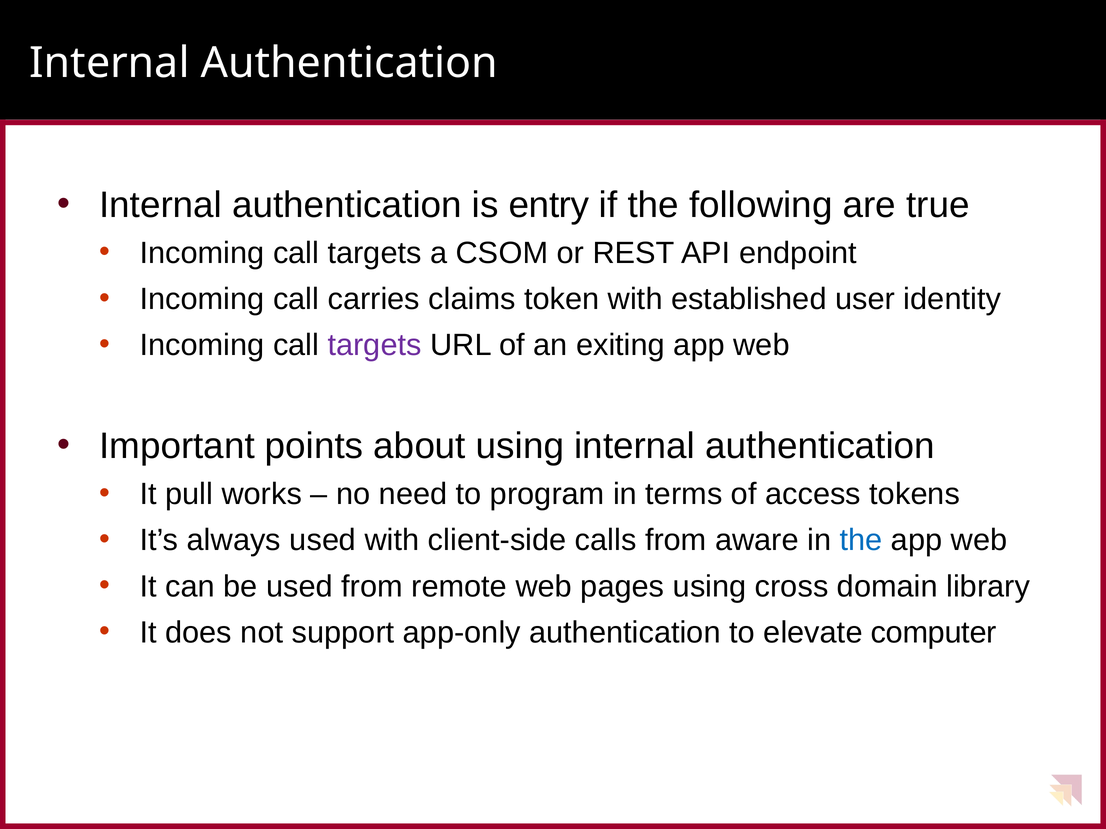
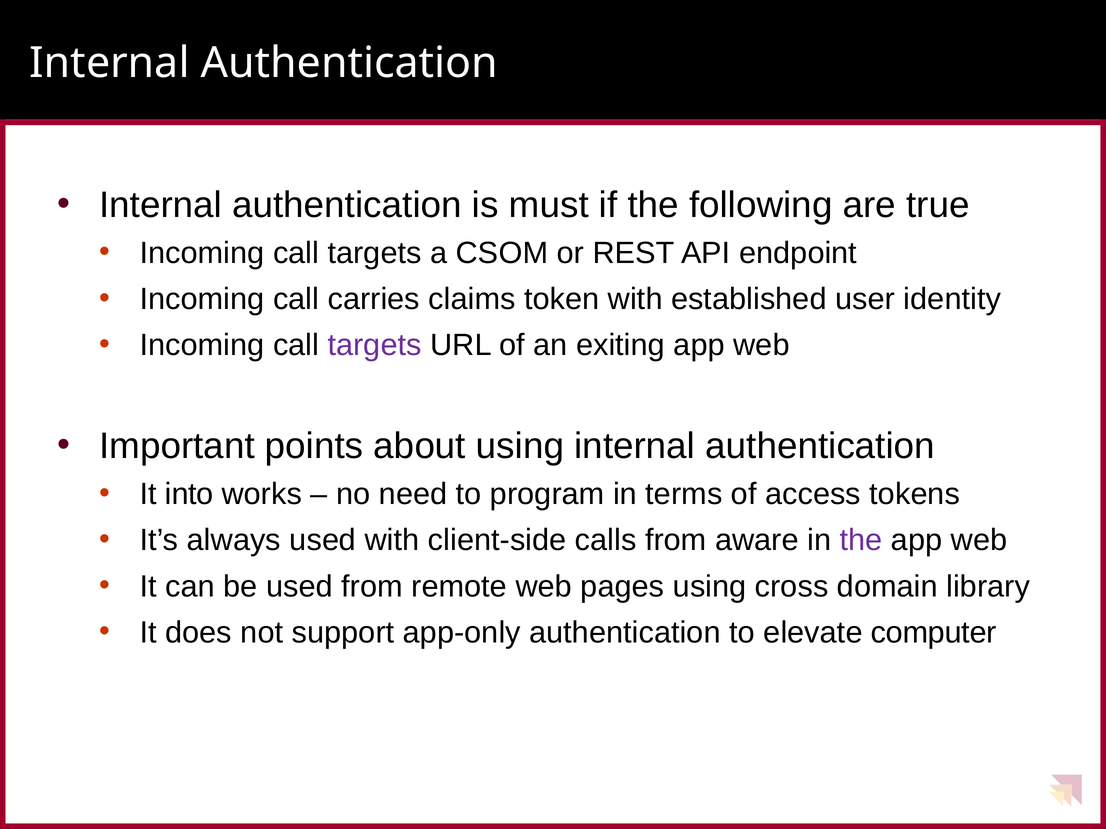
entry: entry -> must
pull: pull -> into
the at (861, 541) colour: blue -> purple
